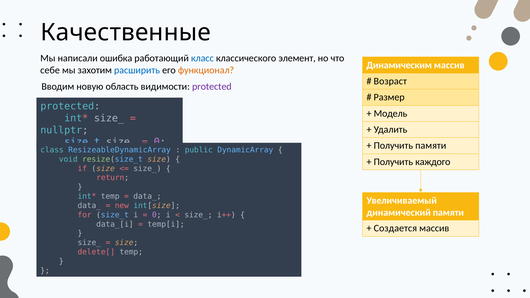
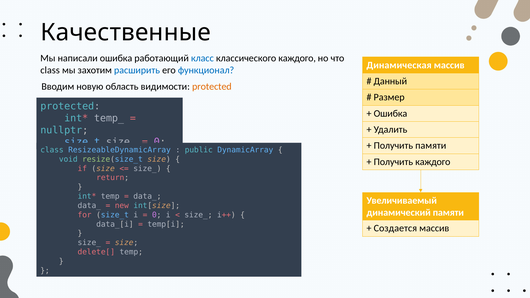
классического элемент: элемент -> каждого
Динамическим: Динамическим -> Динамическая
себе at (50, 70): себе -> class
функционал colour: orange -> blue
Возраст: Возраст -> Данный
protected at (212, 86) colour: purple -> orange
Модель at (390, 114): Модель -> Ошибка
size_ at (109, 118): size_ -> temp_
